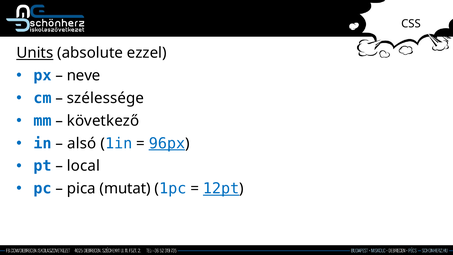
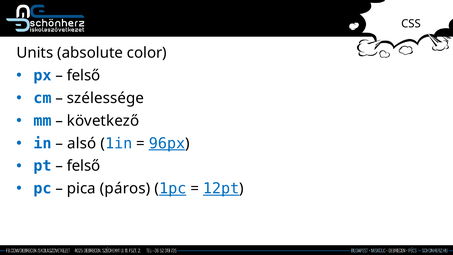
Units underline: present -> none
ezzel: ezzel -> color
neve at (84, 75): neve -> felső
local at (83, 166): local -> felső
mutat: mutat -> páros
1pc underline: none -> present
